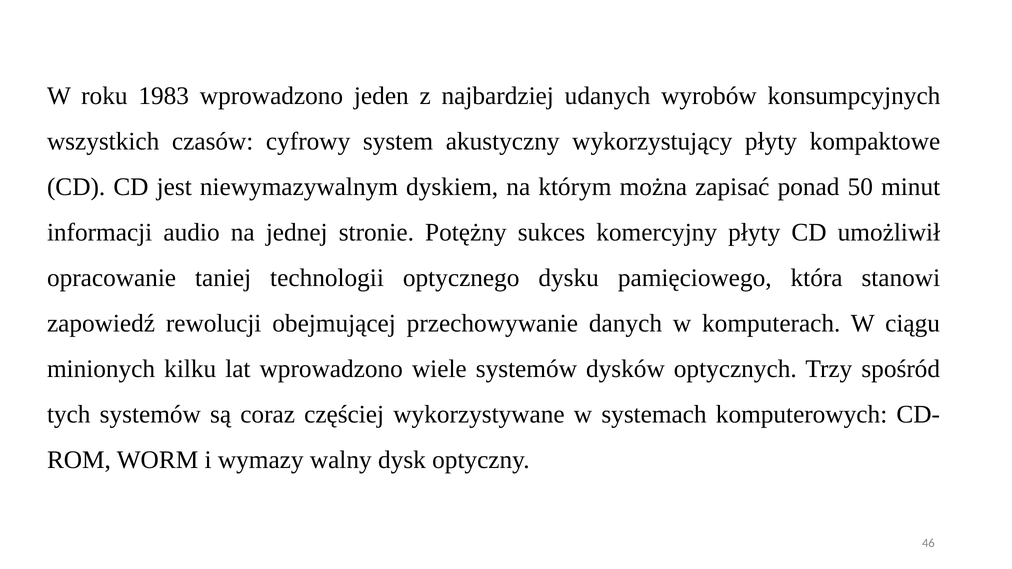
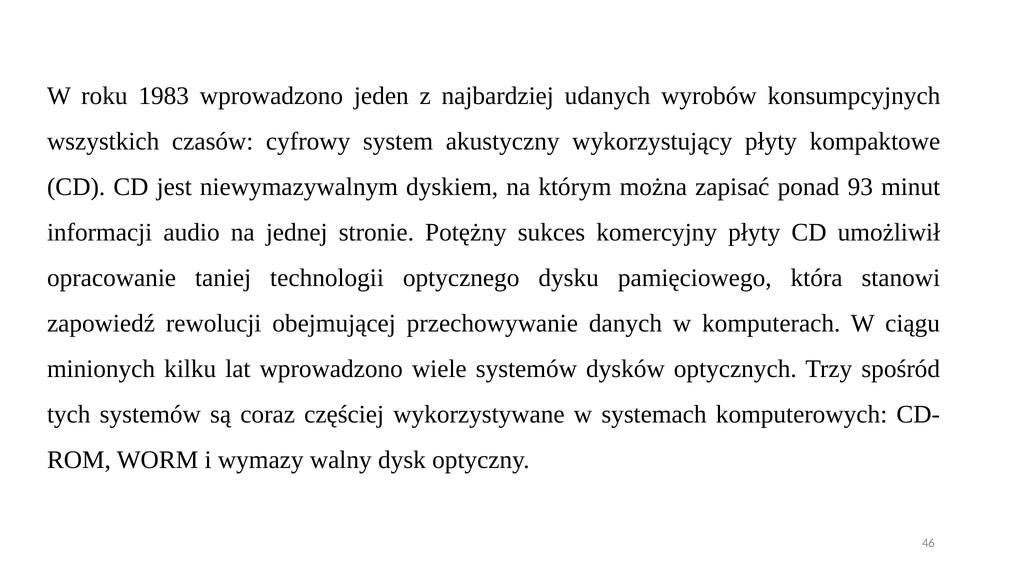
50: 50 -> 93
